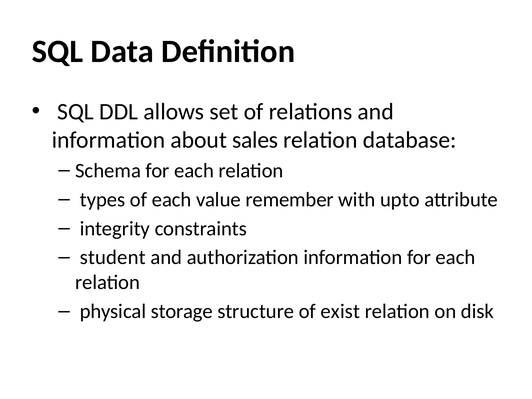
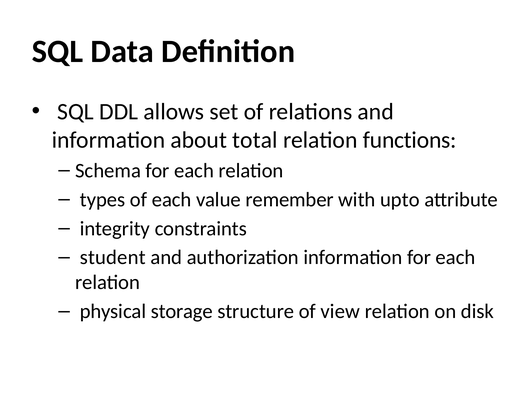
sales: sales -> total
database: database -> functions
exist: exist -> view
